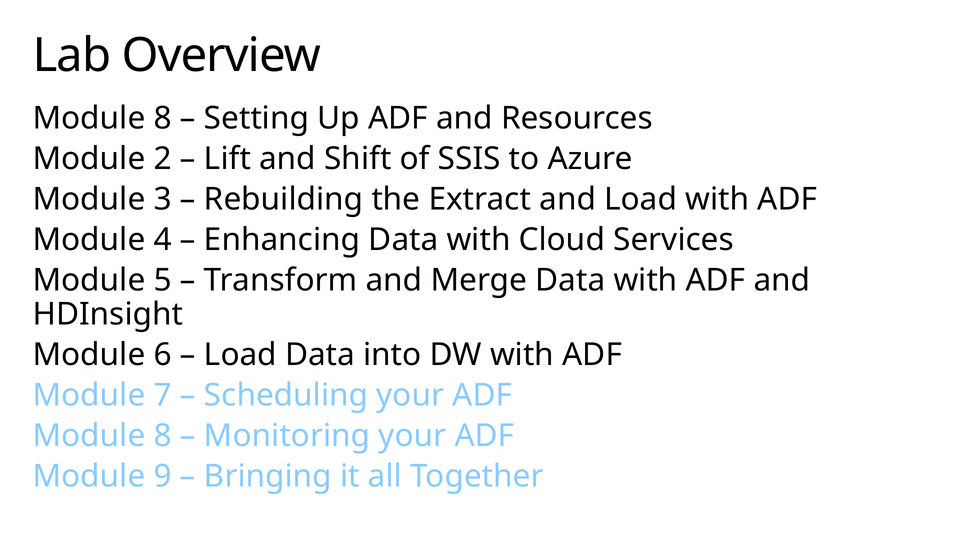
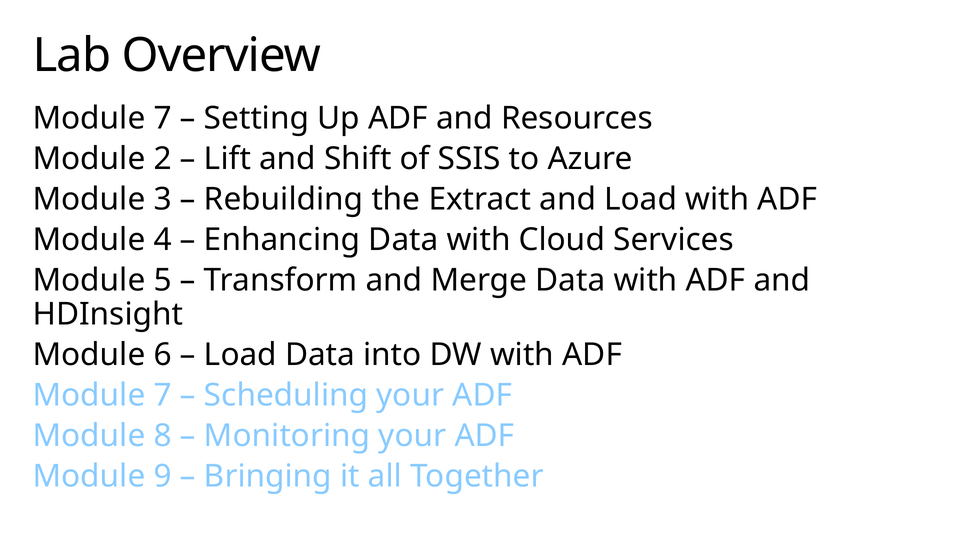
8 at (163, 118): 8 -> 7
